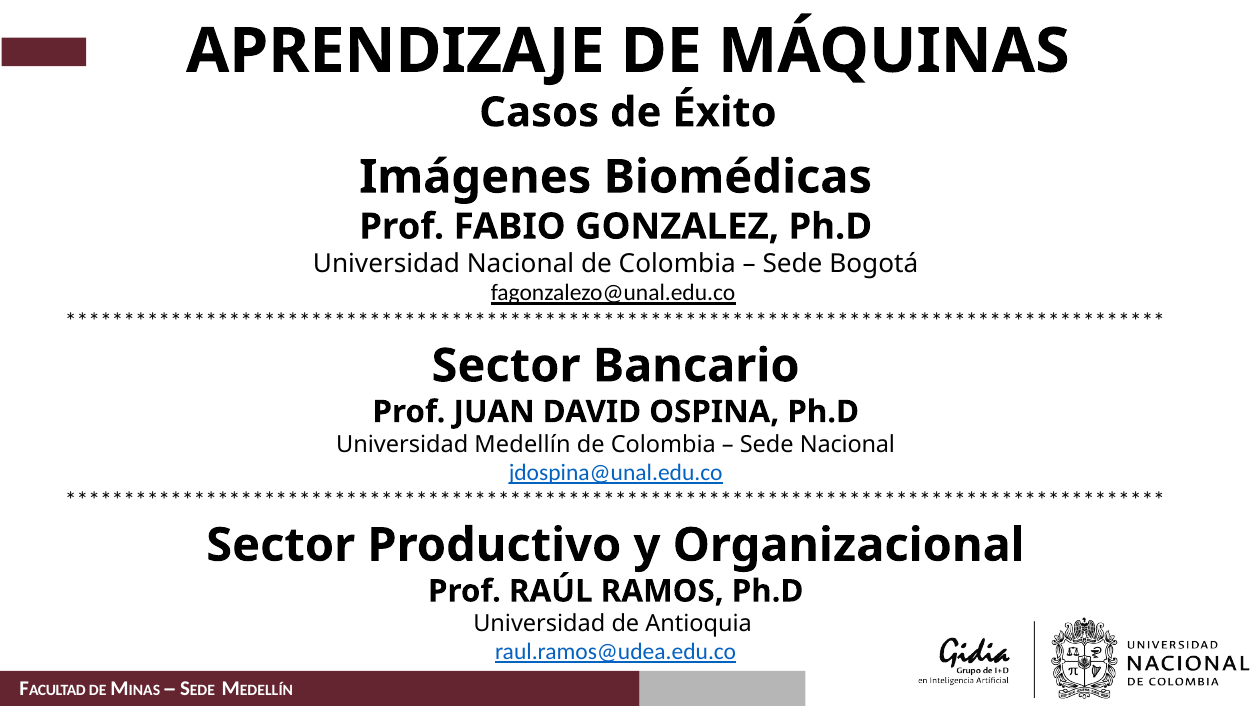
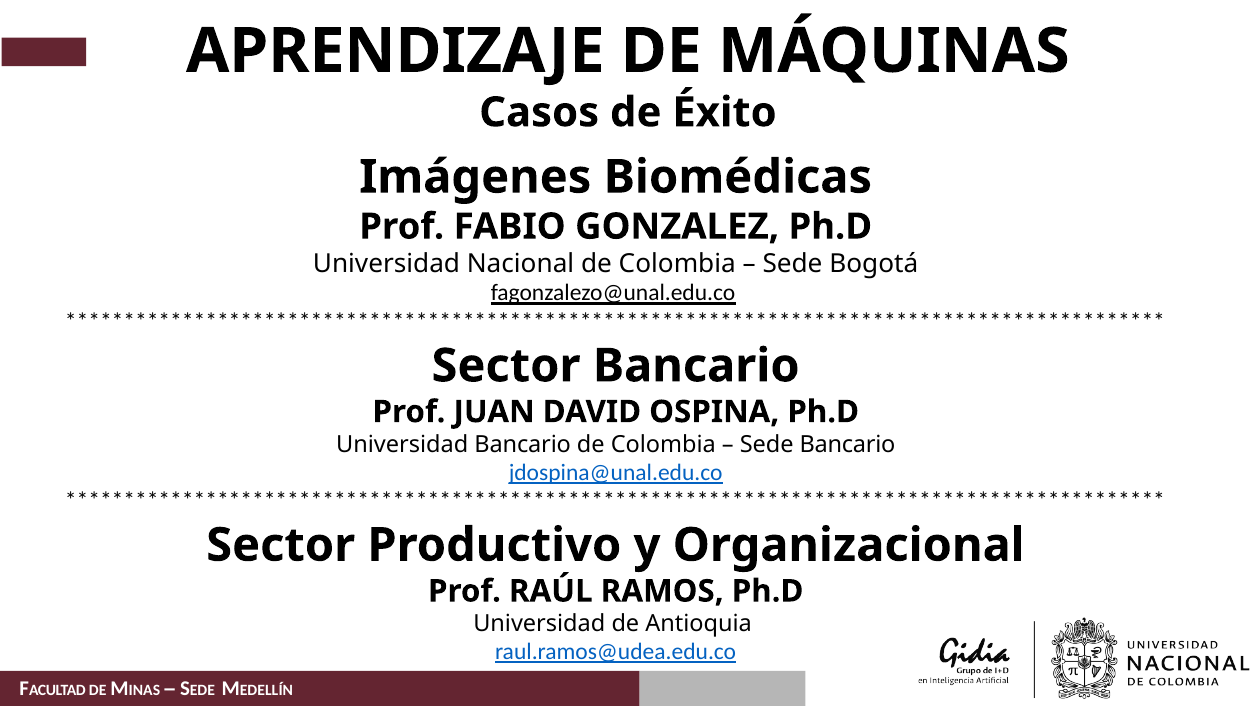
Universidad Medellín: Medellín -> Bancario
Sede Nacional: Nacional -> Bancario
